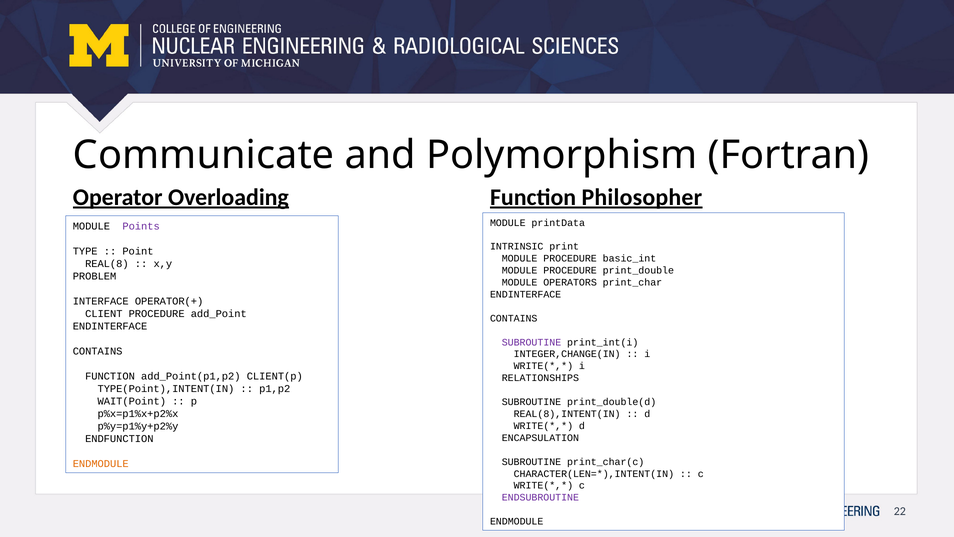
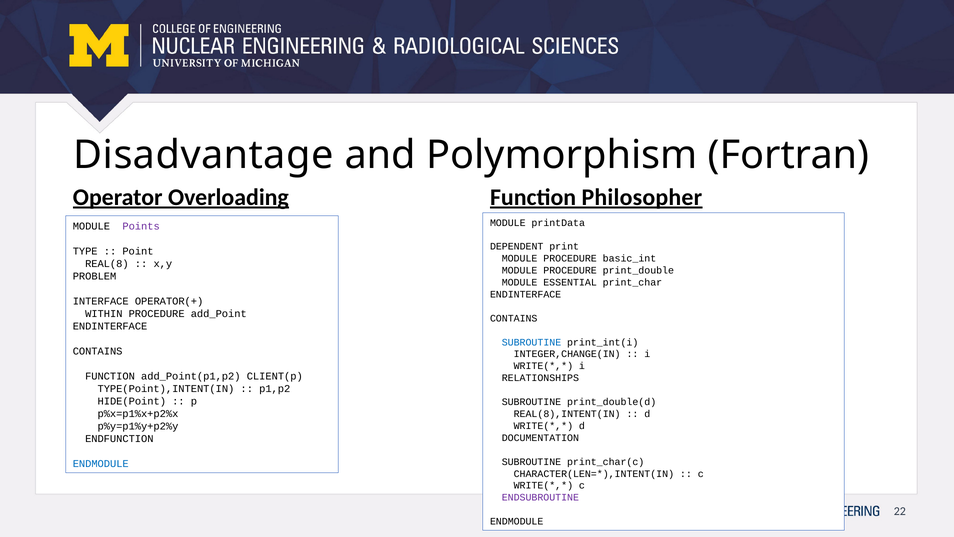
Communicate: Communicate -> Disadvantage
INTRINSIC: INTRINSIC -> DEPENDENT
OPERATORS: OPERATORS -> ESSENTIAL
CLIENT: CLIENT -> WITHIN
SUBROUTINE at (532, 342) colour: purple -> blue
WAIT(Point: WAIT(Point -> HIDE(Point
ENCAPSULATION: ENCAPSULATION -> DOCUMENTATION
ENDMODULE at (101, 464) colour: orange -> blue
